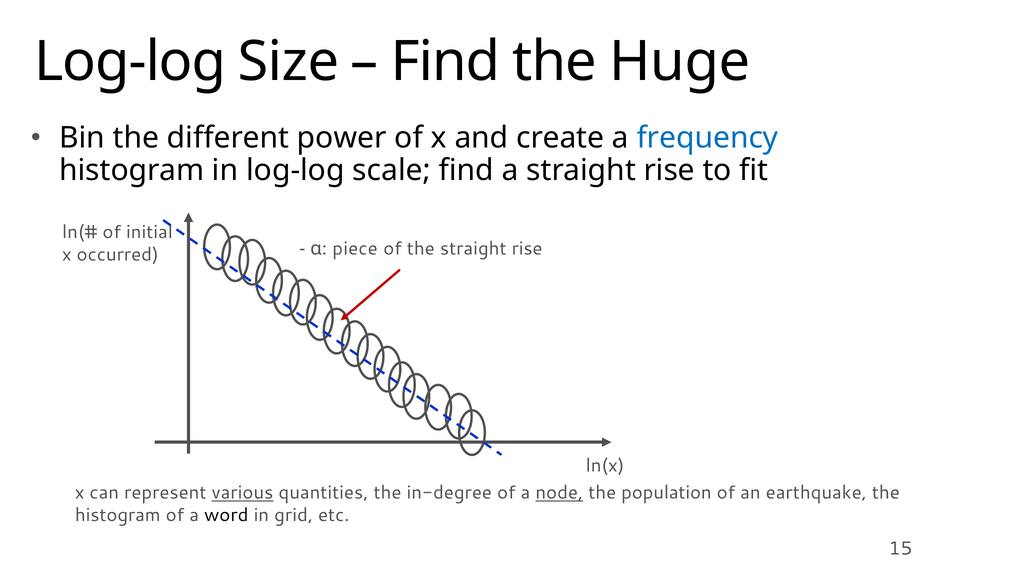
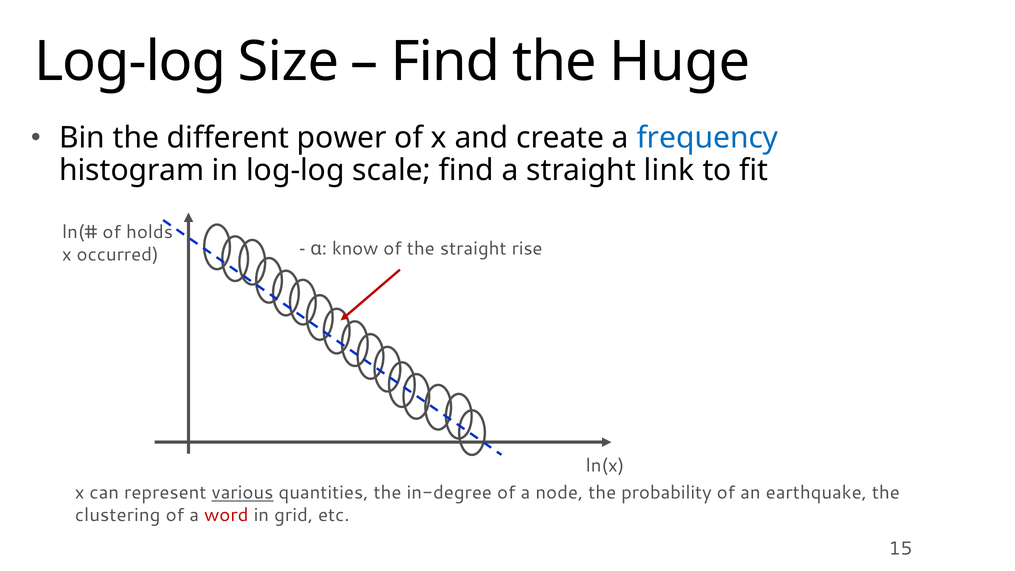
a straight rise: rise -> link
initial: initial -> holds
piece: piece -> know
node underline: present -> none
population: population -> probability
histogram at (118, 515): histogram -> clustering
word colour: black -> red
